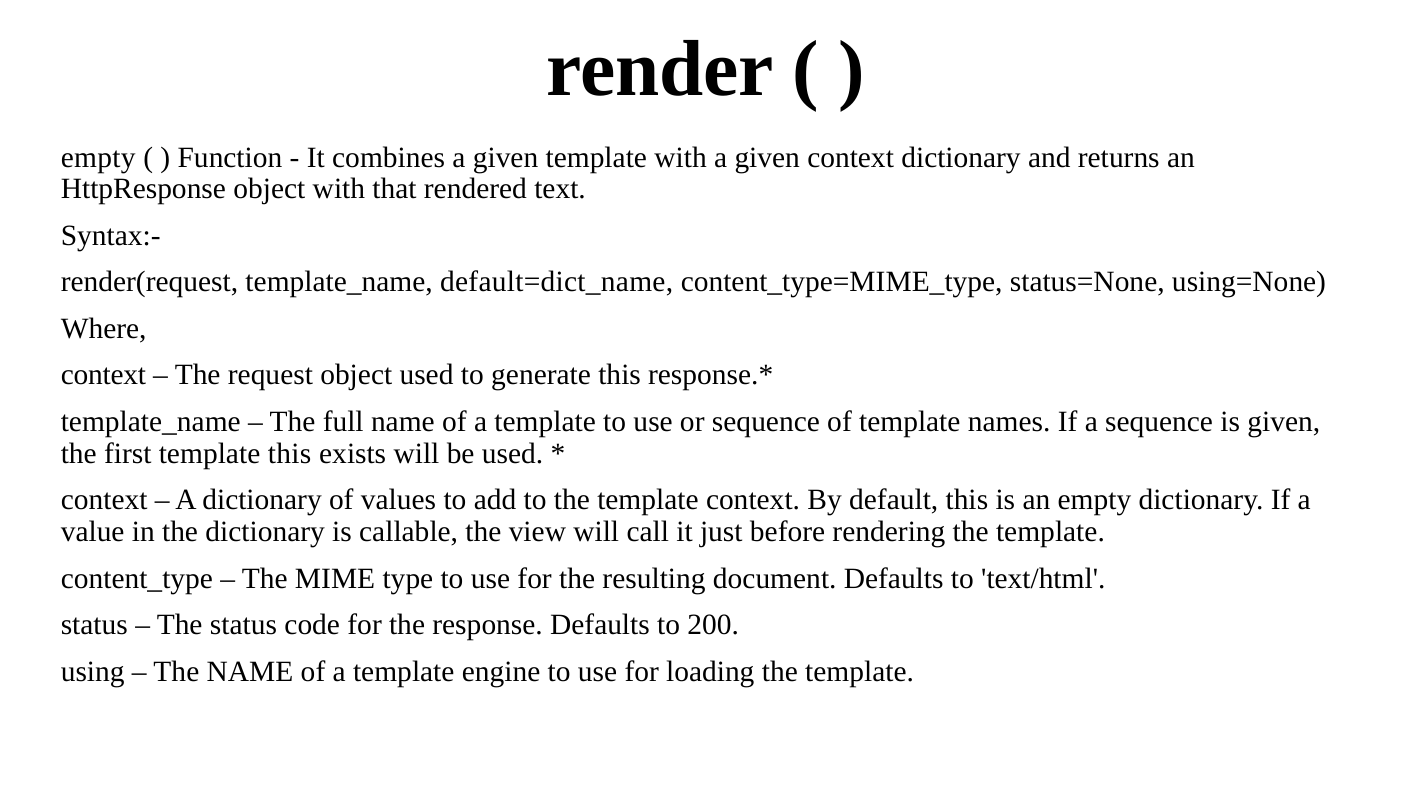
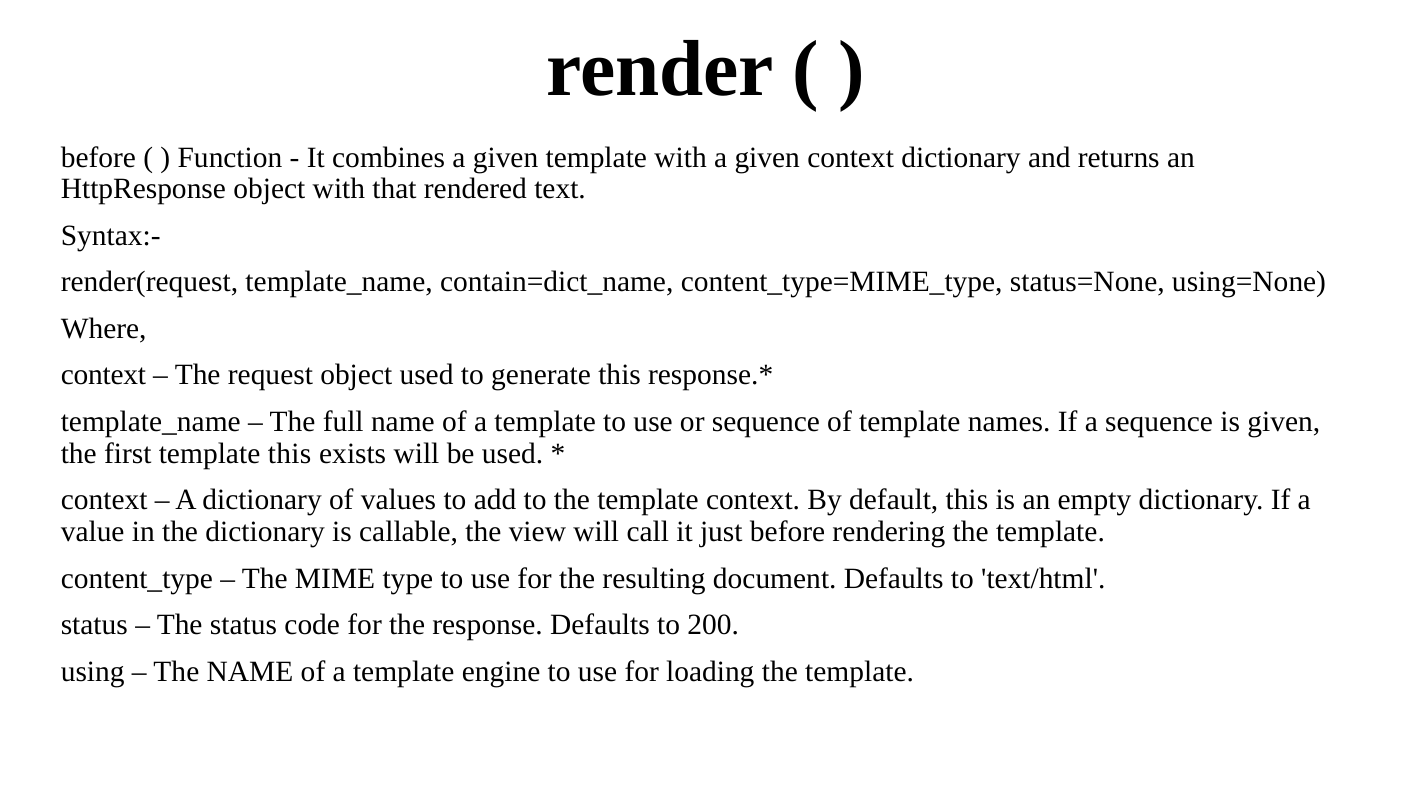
empty at (98, 157): empty -> before
default=dict_name: default=dict_name -> contain=dict_name
